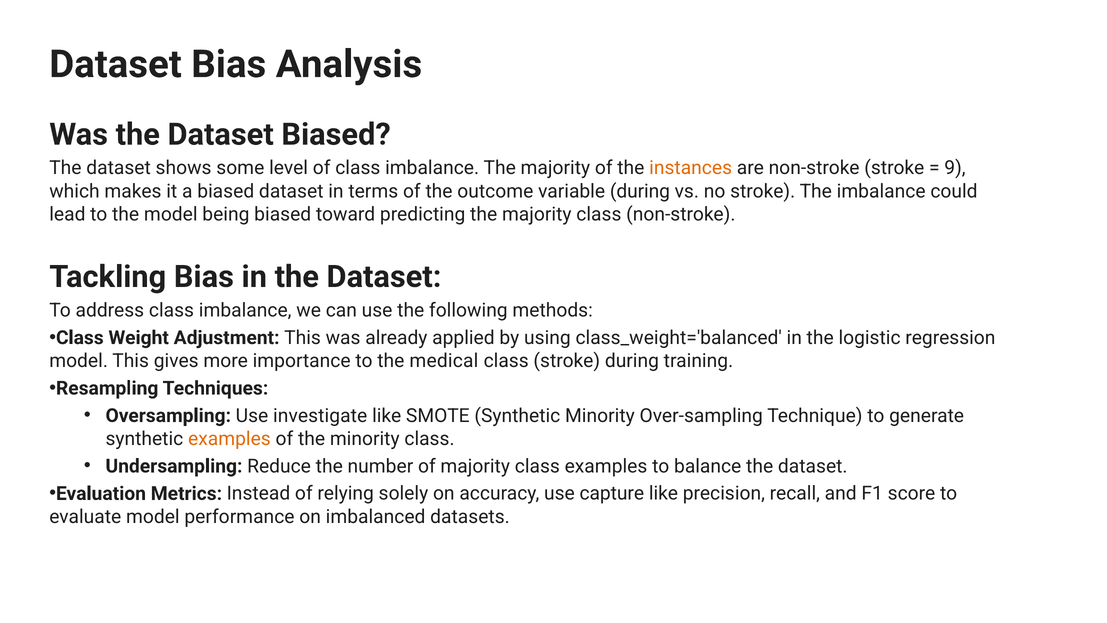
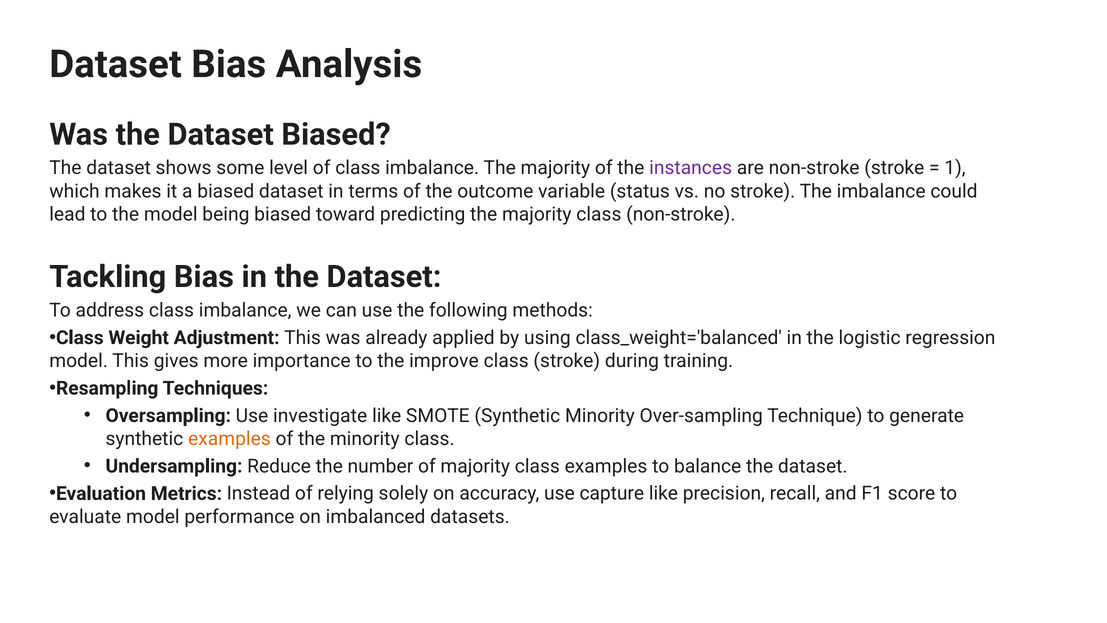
instances colour: orange -> purple
9: 9 -> 1
variable during: during -> status
medical: medical -> improve
